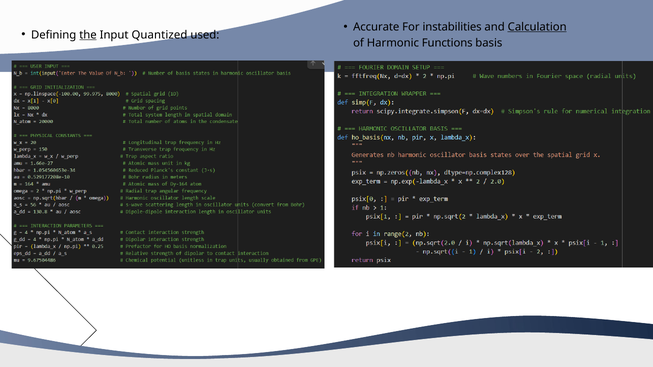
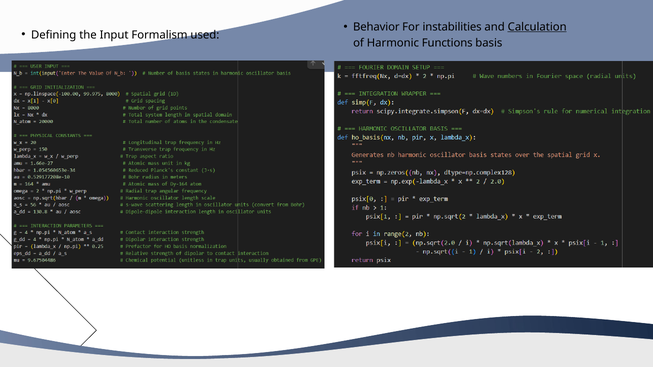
Accurate: Accurate -> Behavior
the underline: present -> none
Quantized: Quantized -> Formalism
